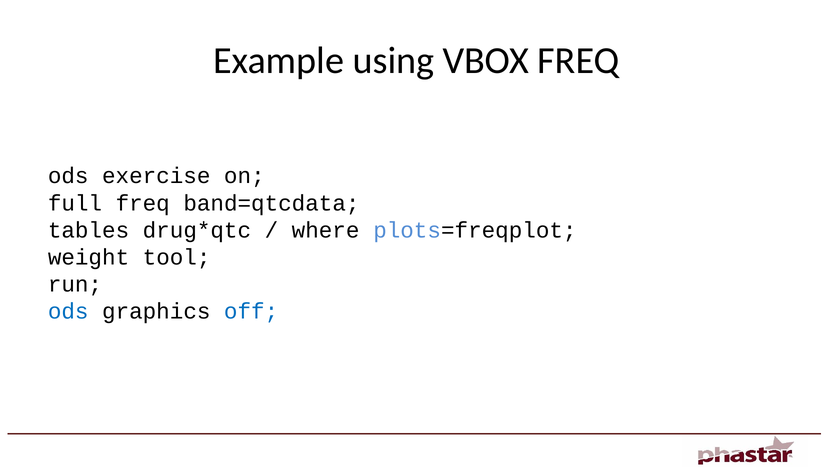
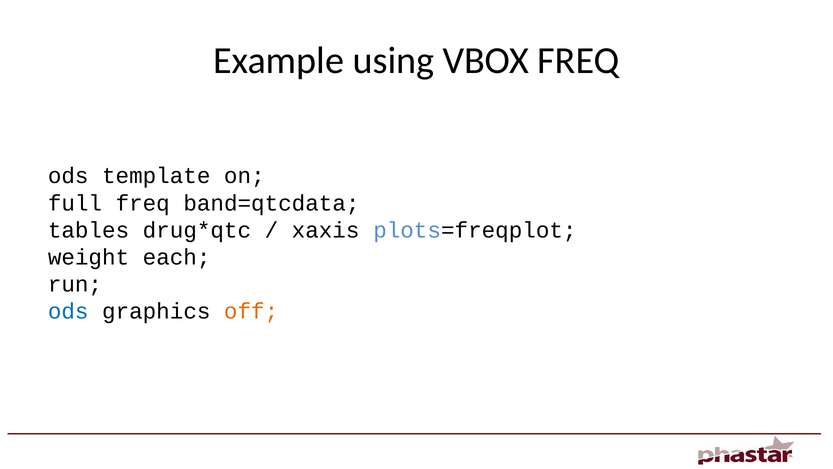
exercise: exercise -> template
where: where -> xaxis
tool: tool -> each
off colour: blue -> orange
